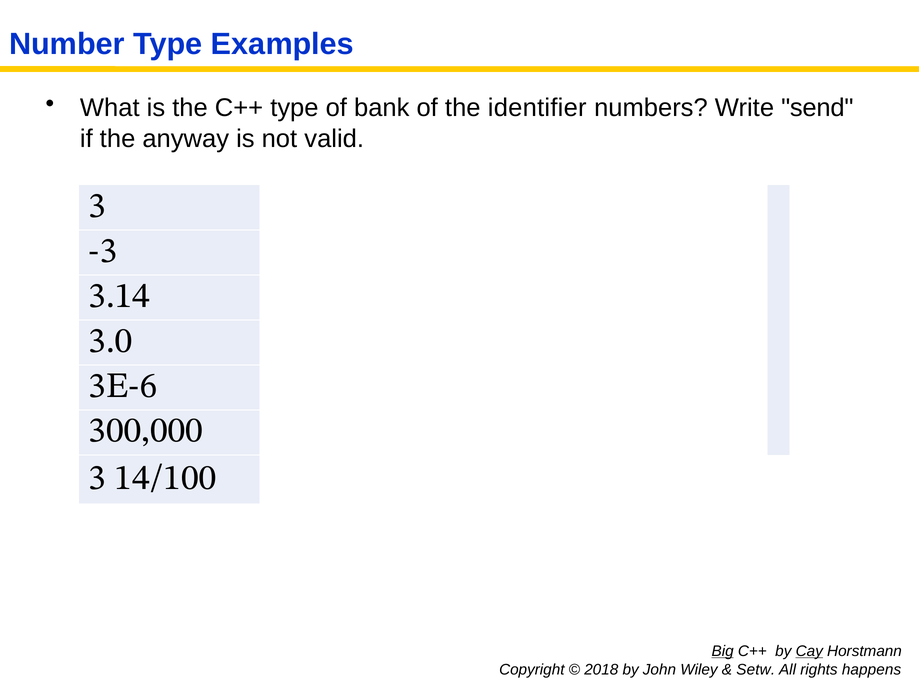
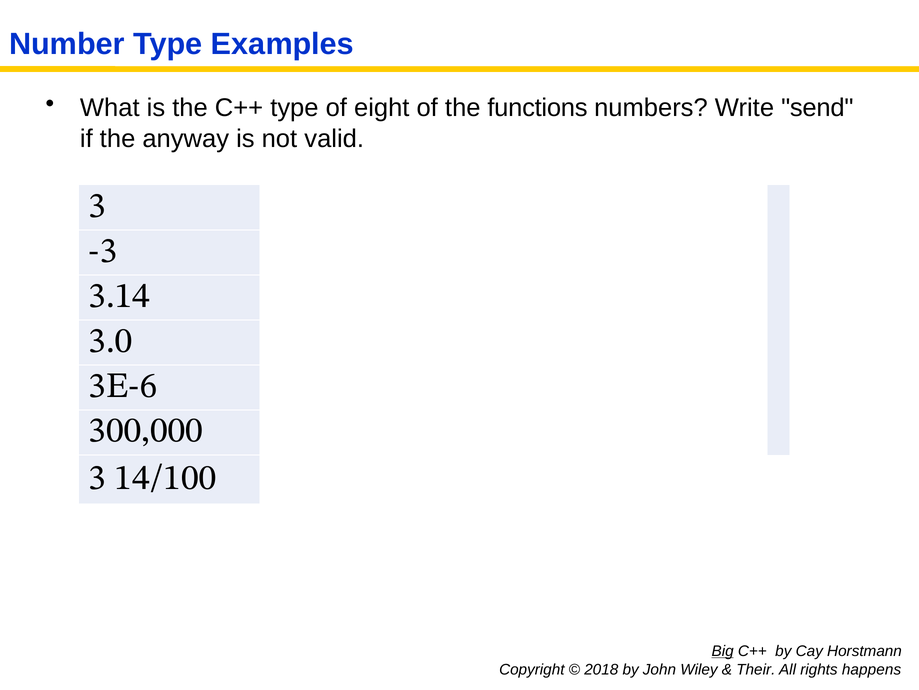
bank: bank -> eight
identifier: identifier -> functions
Cay underline: present -> none
Setw: Setw -> Their
